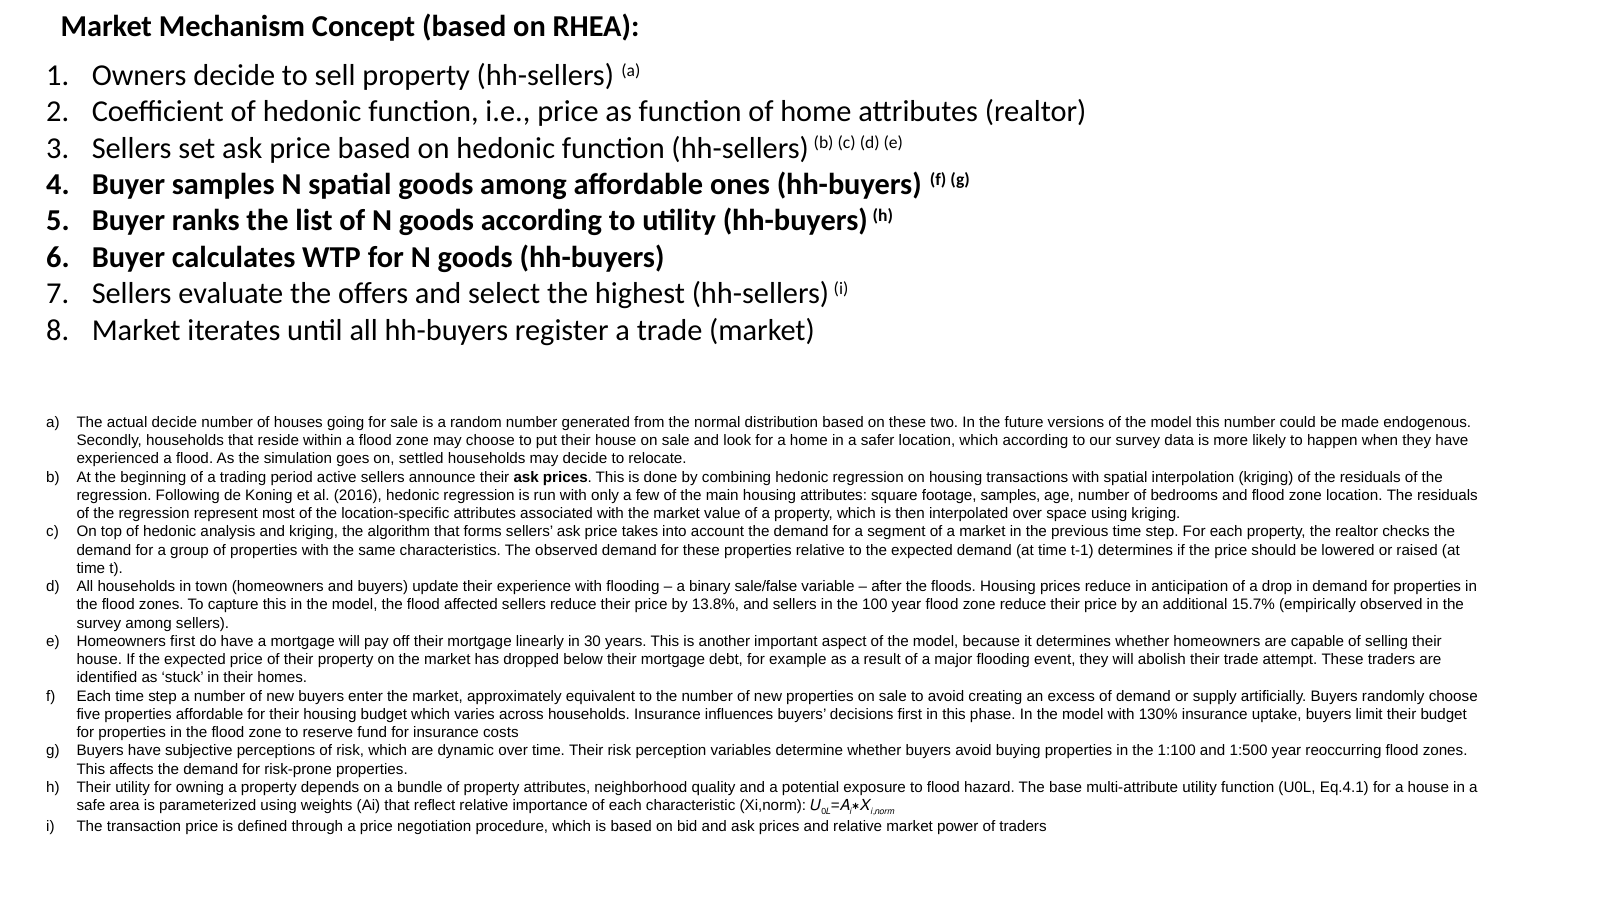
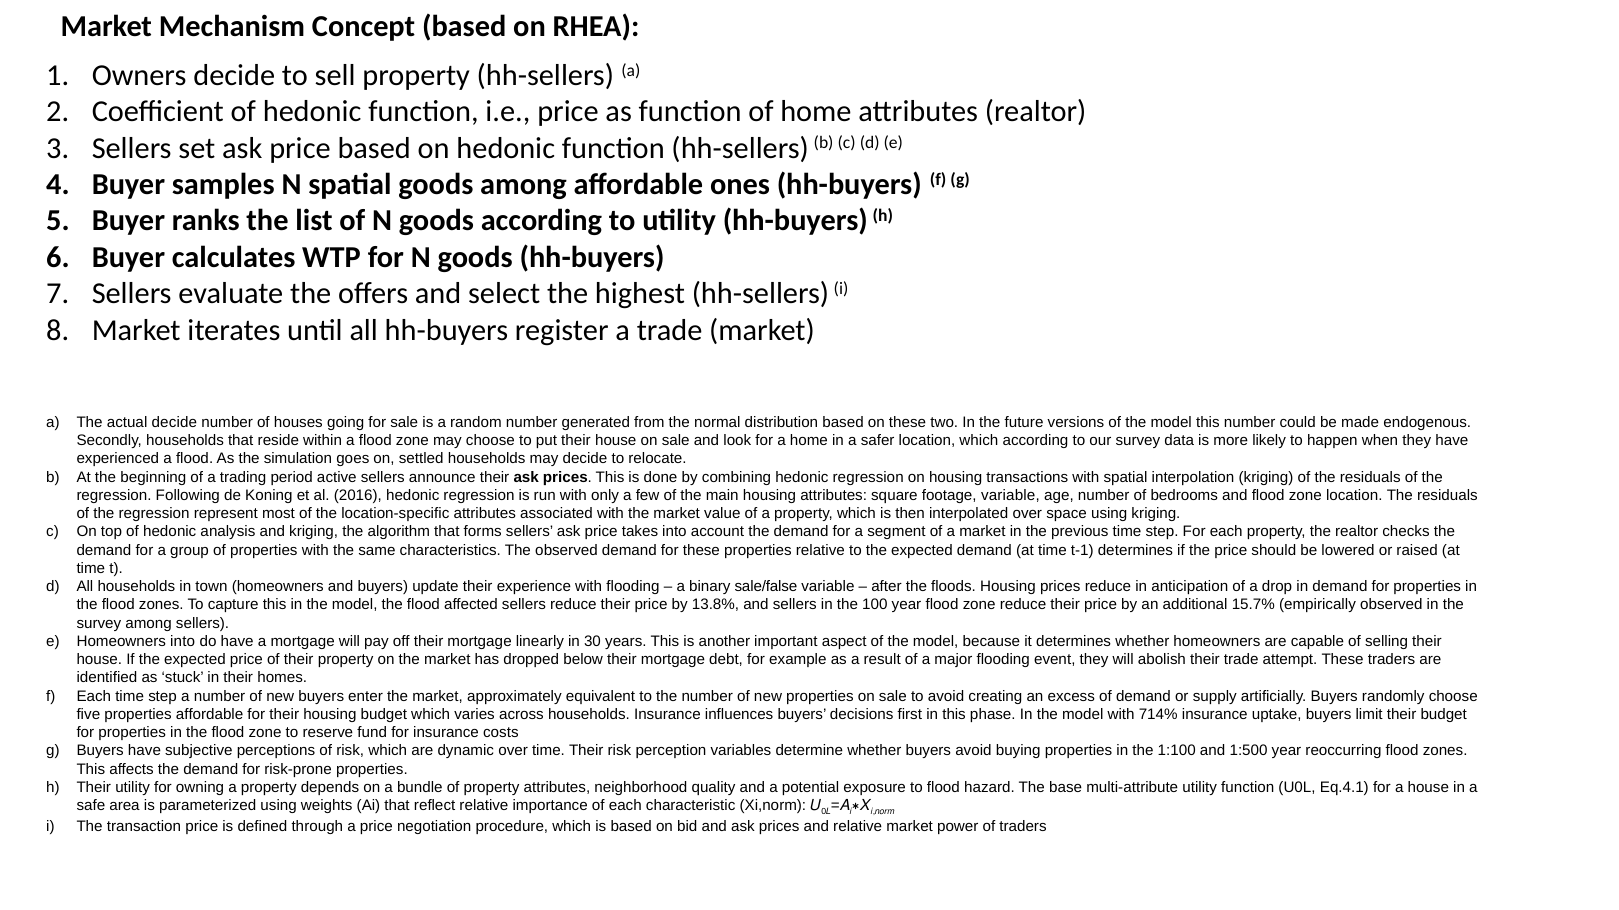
footage samples: samples -> variable
Homeowners first: first -> into
130%: 130% -> 714%
